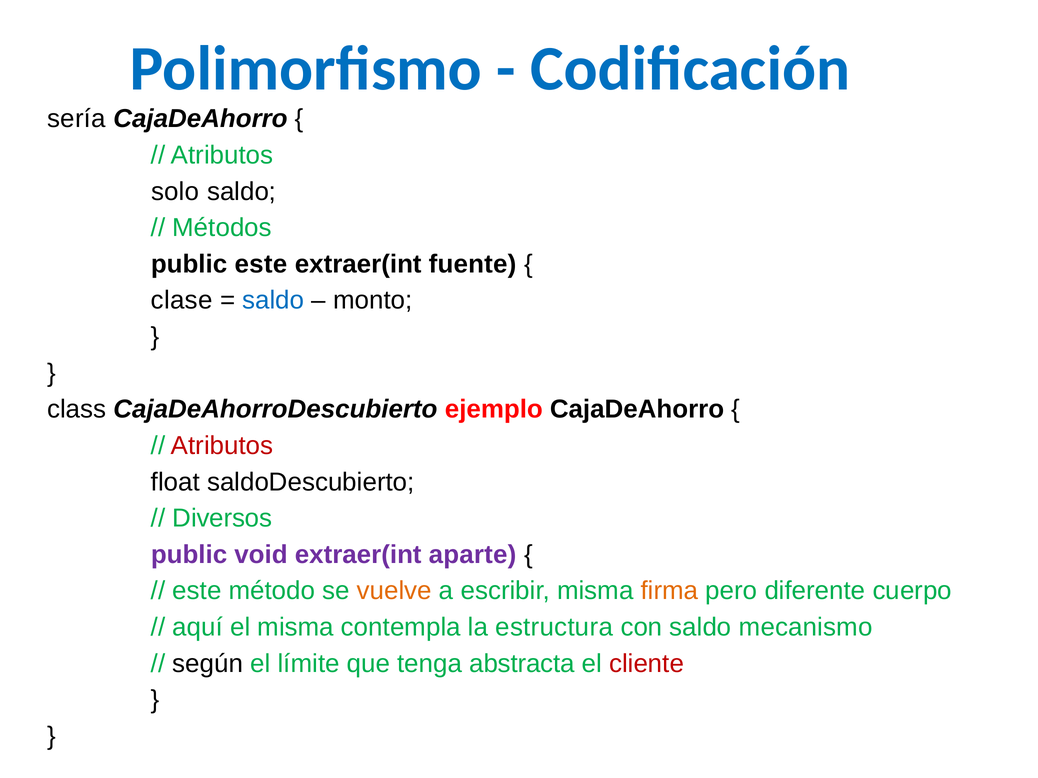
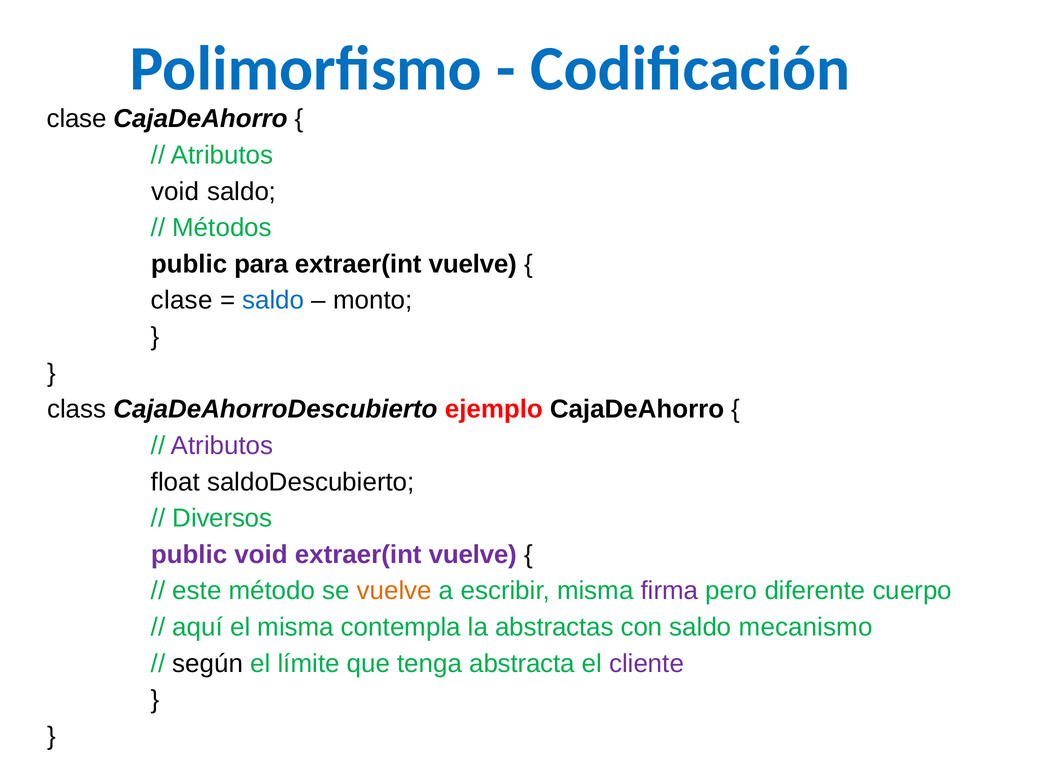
sería at (76, 119): sería -> clase
solo at (175, 192): solo -> void
public este: este -> para
fuente at (473, 264): fuente -> vuelve
Atributos at (222, 446) colour: red -> purple
void extraer(int aparte: aparte -> vuelve
firma colour: orange -> purple
estructura: estructura -> abstractas
cliente colour: red -> purple
